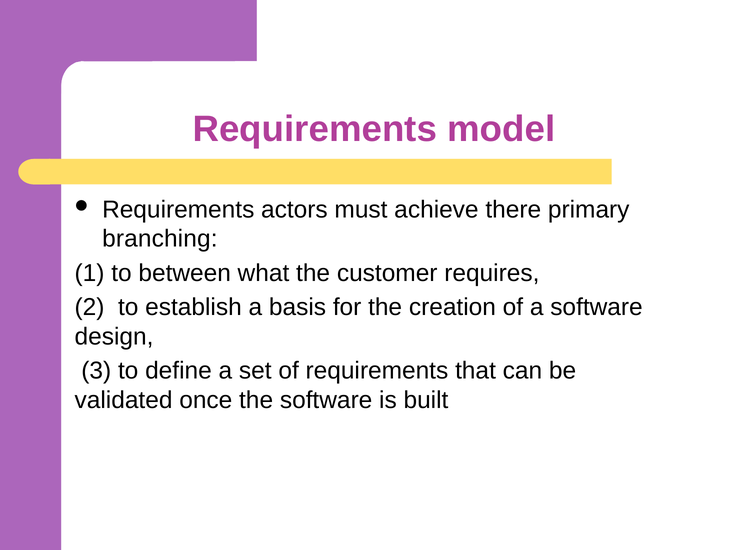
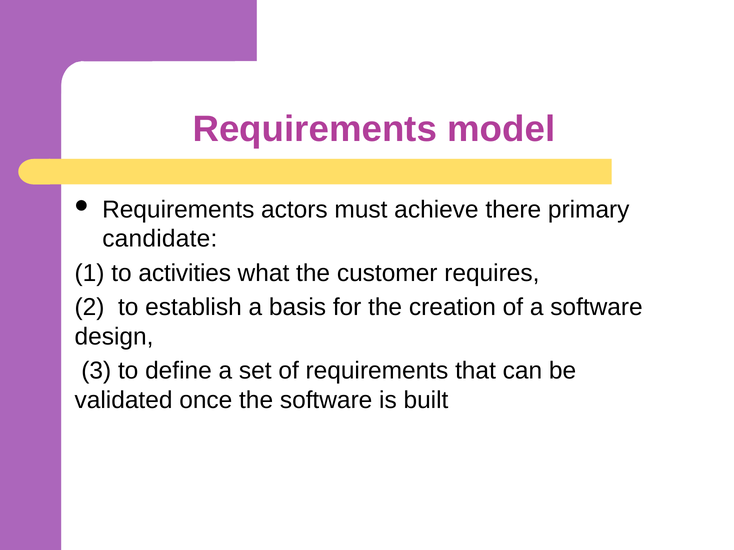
branching: branching -> candidate
between: between -> activities
